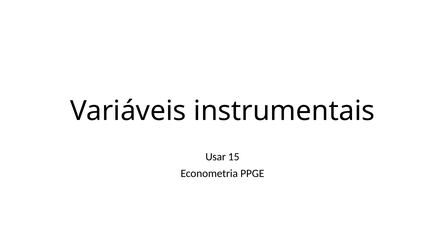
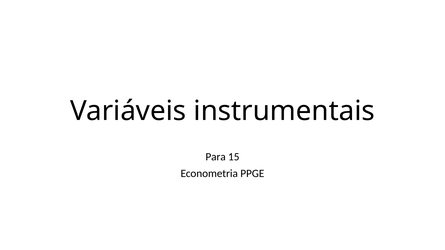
Usar: Usar -> Para
